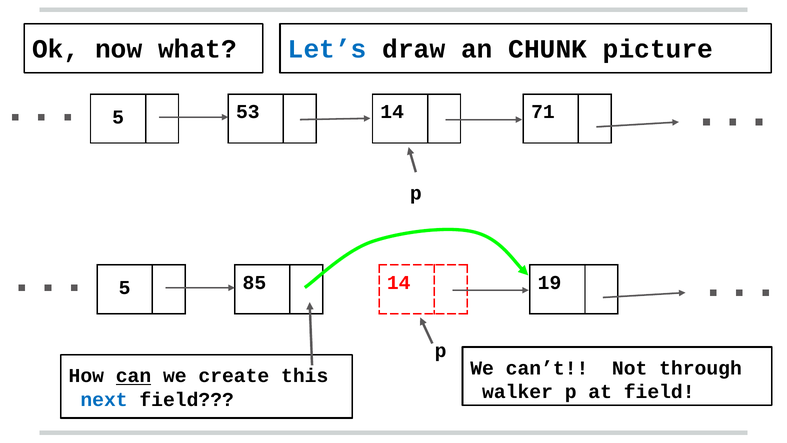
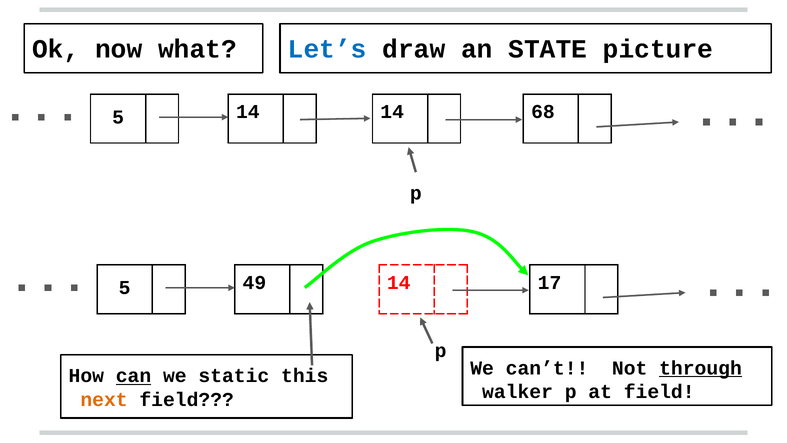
CHUNK: CHUNK -> STATE
5 53: 53 -> 14
71: 71 -> 68
85: 85 -> 49
19: 19 -> 17
through underline: none -> present
create: create -> static
next colour: blue -> orange
